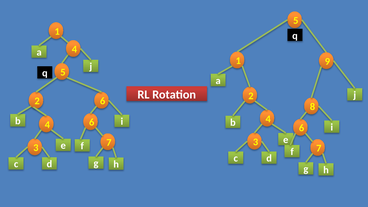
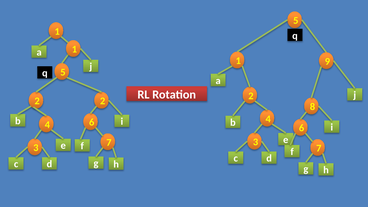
a 4: 4 -> 1
6 at (103, 101): 6 -> 2
